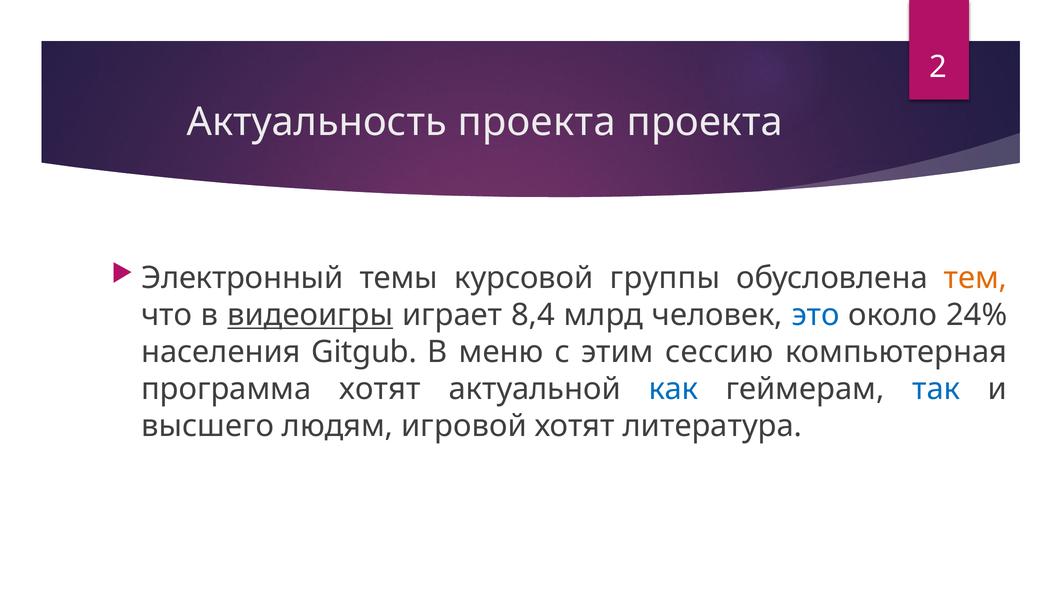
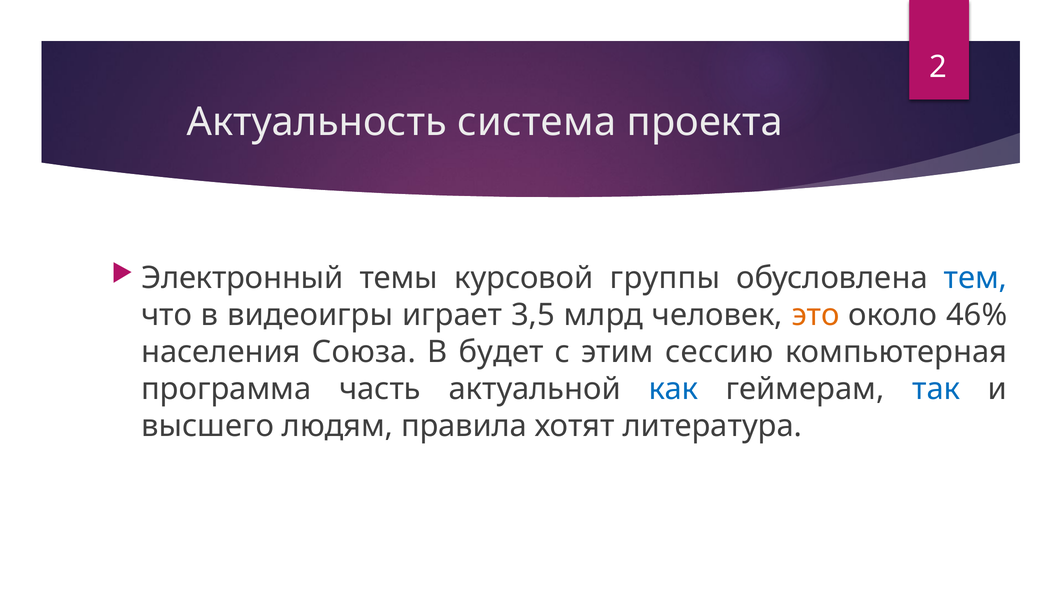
Актуальность проекта: проекта -> система
тем colour: orange -> blue
видеоигры underline: present -> none
8,4: 8,4 -> 3,5
это colour: blue -> orange
24%: 24% -> 46%
Gitgub: Gitgub -> Союза
меню: меню -> будет
программа хотят: хотят -> часть
игровой: игровой -> правила
